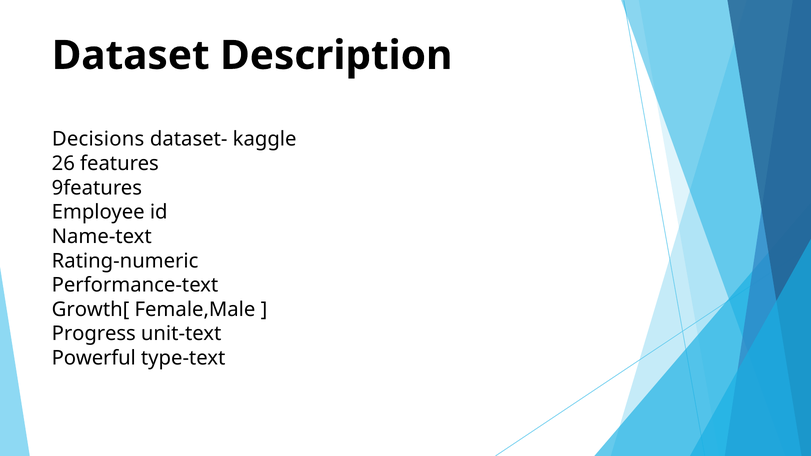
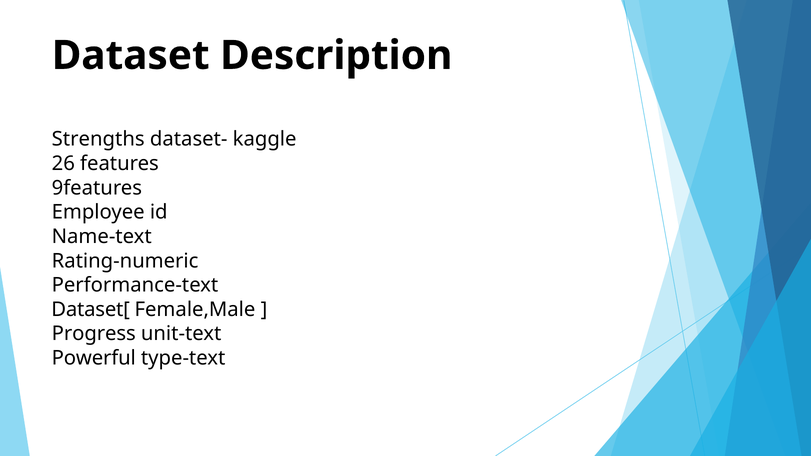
Decisions: Decisions -> Strengths
Growth[: Growth[ -> Dataset[
